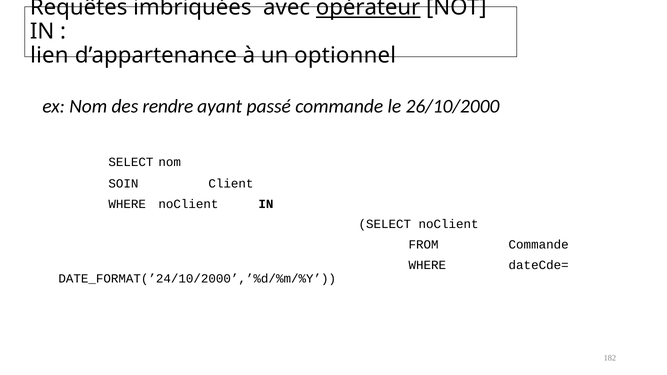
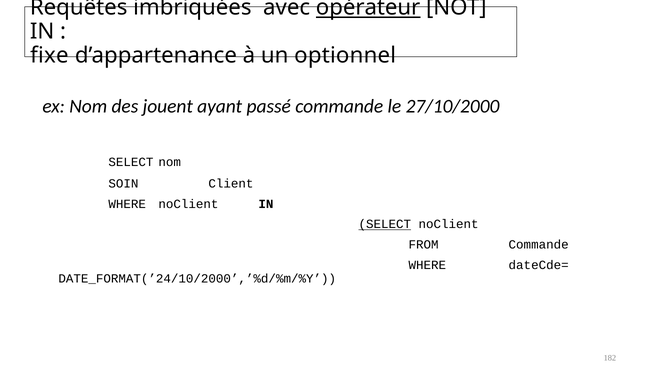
lien: lien -> fixe
rendre: rendre -> jouent
26/10/2000: 26/10/2000 -> 27/10/2000
SELECT at (385, 224) underline: none -> present
